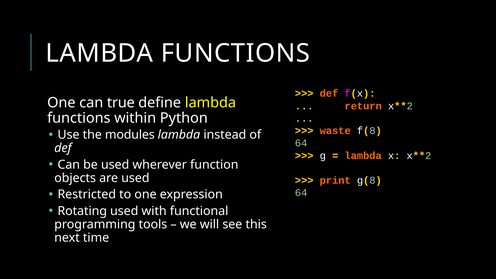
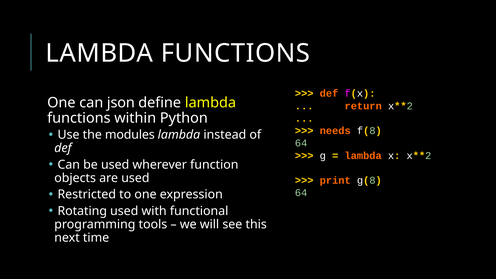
true: true -> json
waste: waste -> needs
